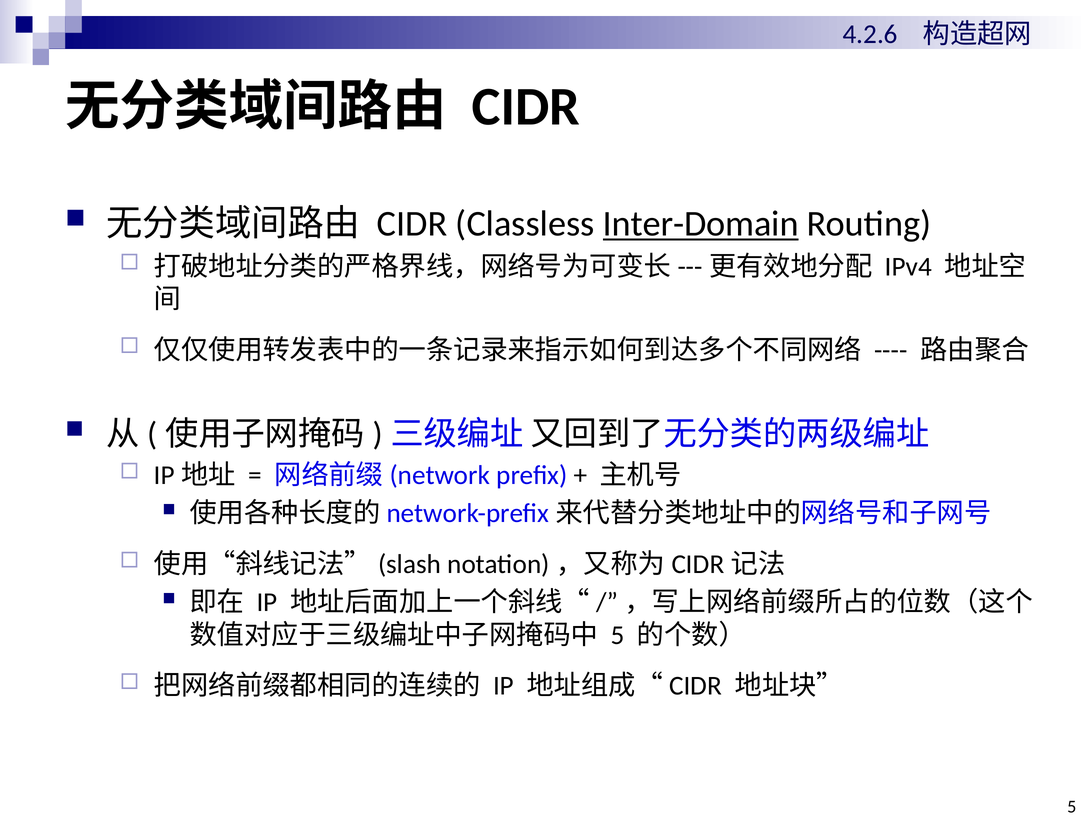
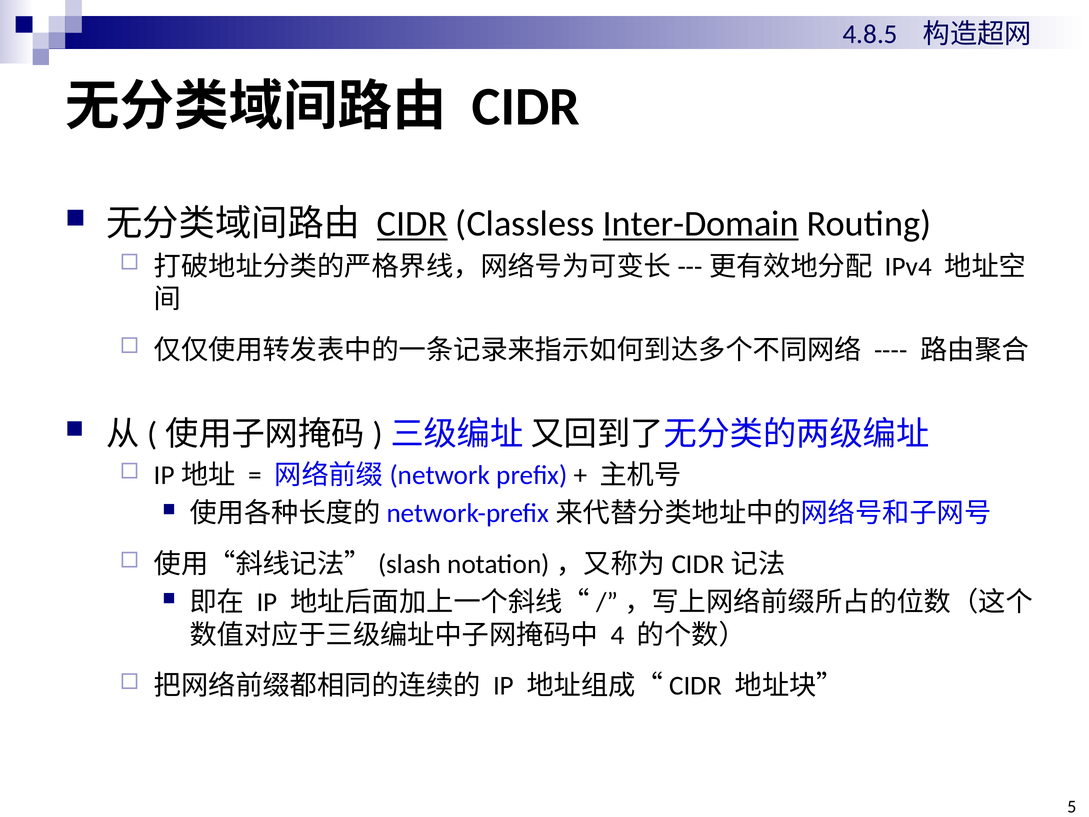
4.2.6: 4.2.6 -> 4.8.5
CIDR at (412, 224) underline: none -> present
5 at (617, 635): 5 -> 4
